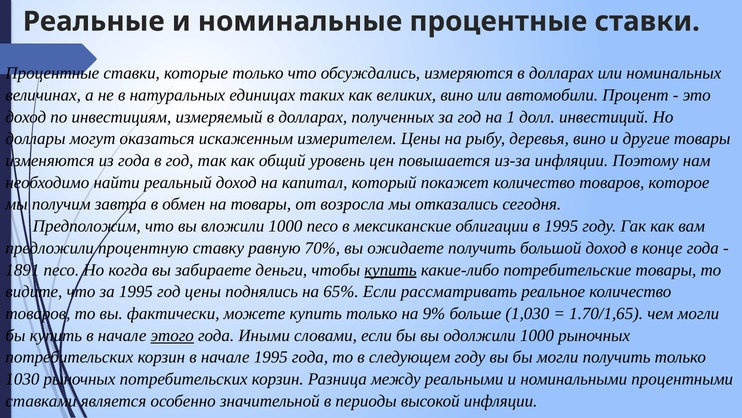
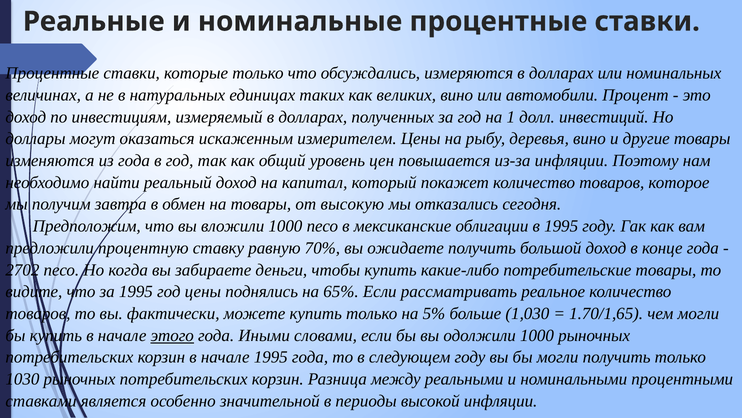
возросла: возросла -> высокую
1891: 1891 -> 2702
купить at (391, 270) underline: present -> none
9%: 9% -> 5%
